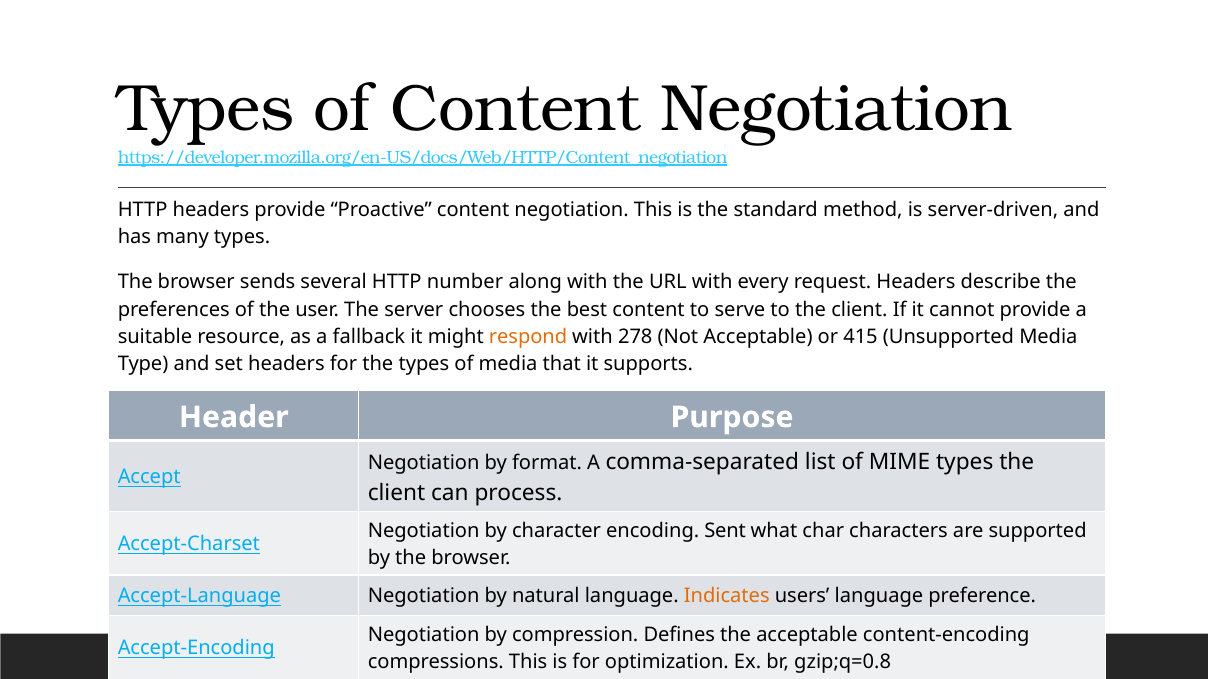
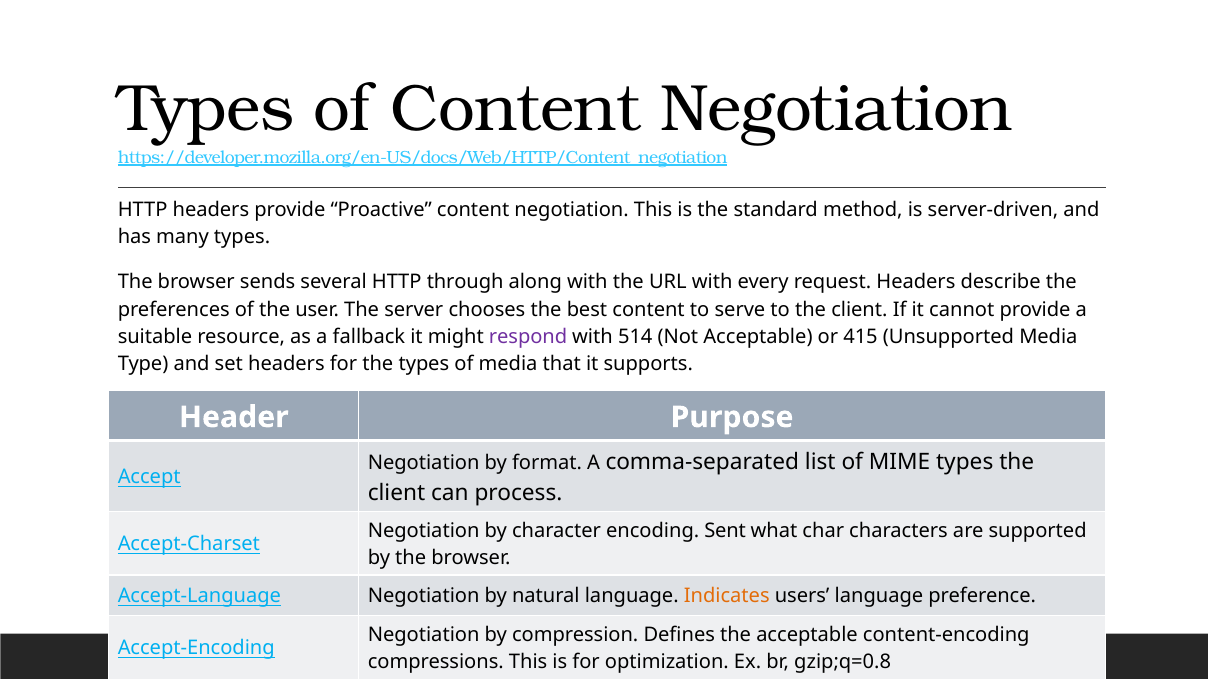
number: number -> through
respond colour: orange -> purple
278: 278 -> 514
